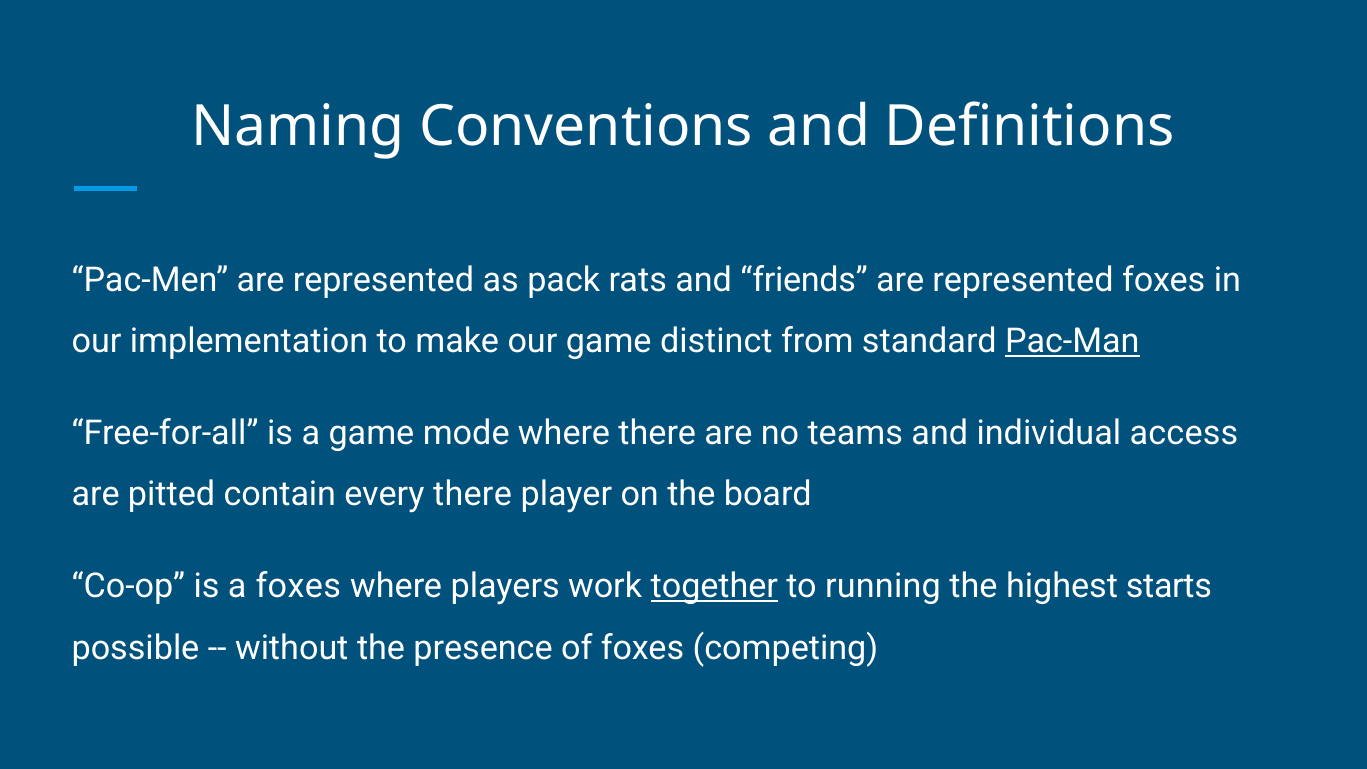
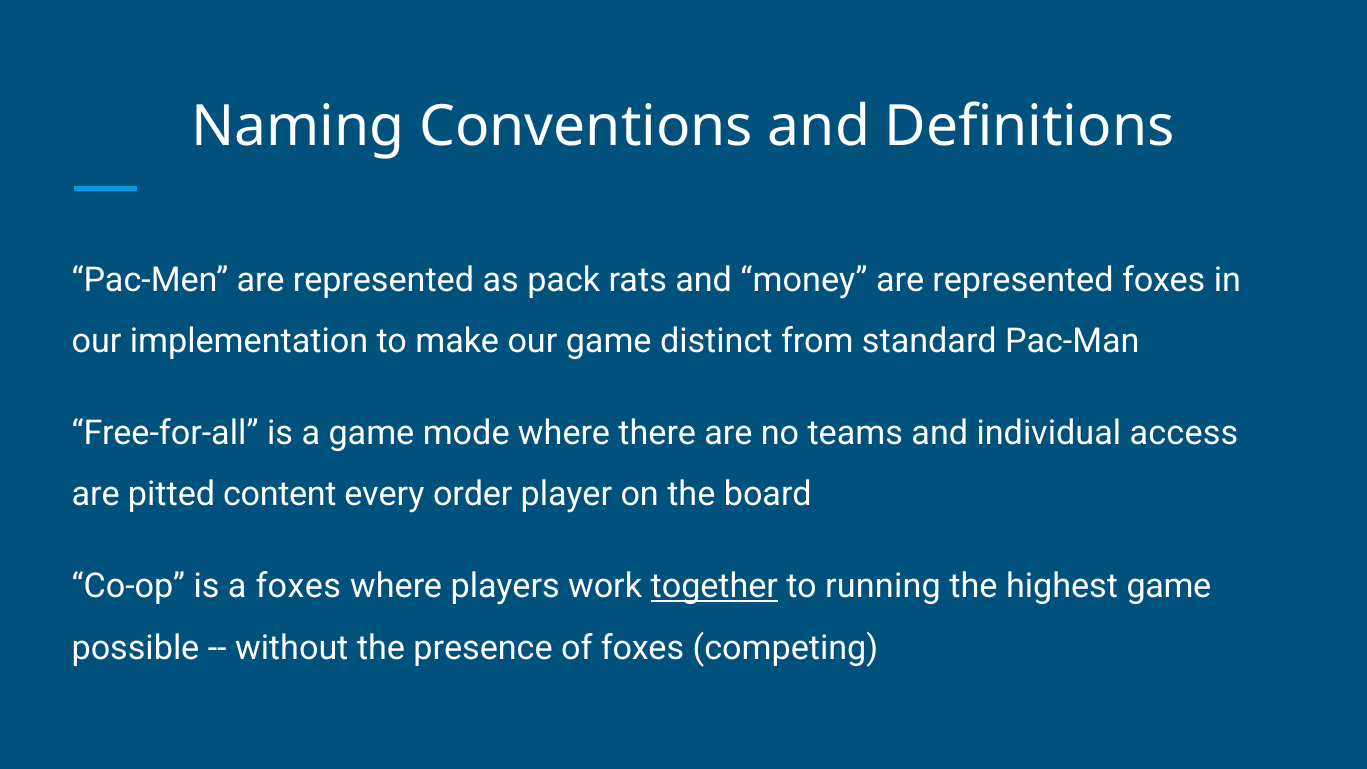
friends: friends -> money
Pac-Man underline: present -> none
contain: contain -> content
every there: there -> order
highest starts: starts -> game
